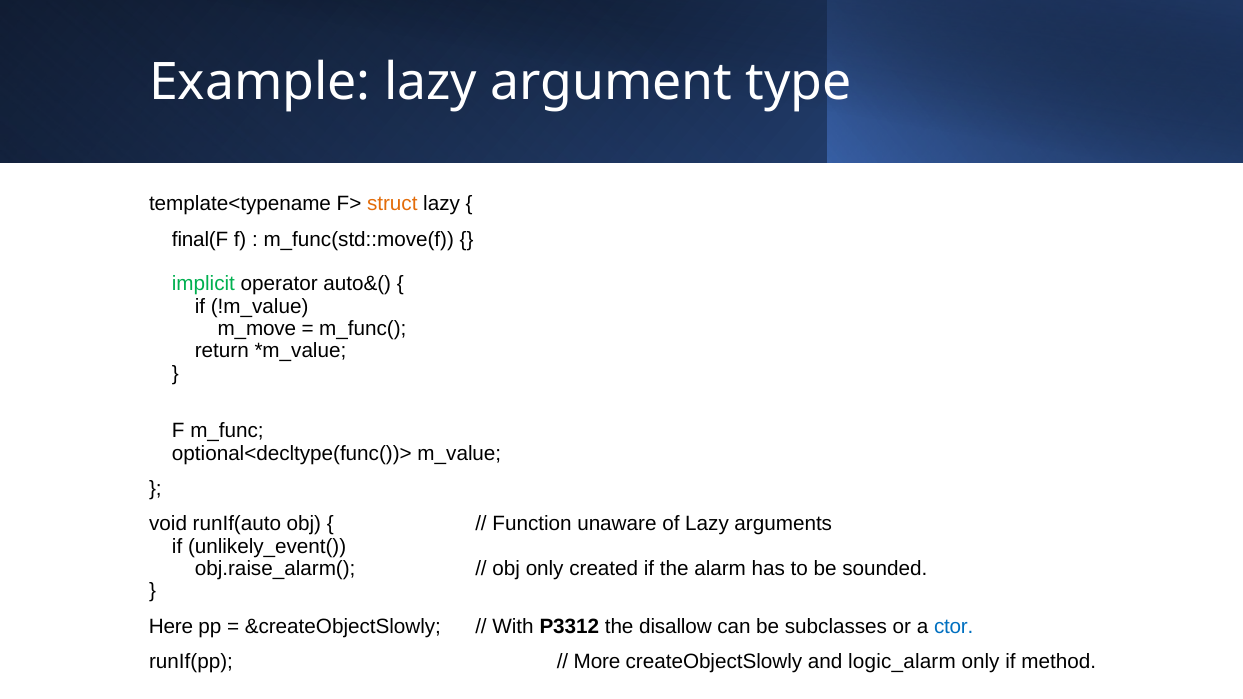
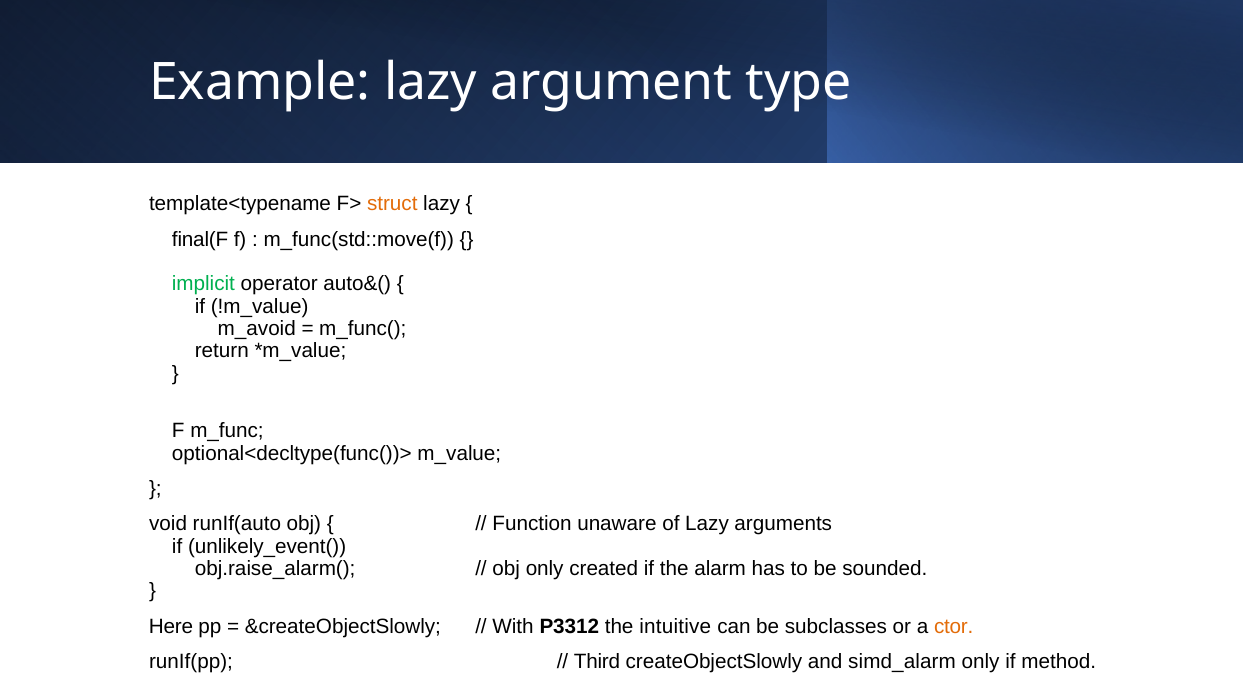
m_move: m_move -> m_avoid
disallow: disallow -> intuitive
ctor colour: blue -> orange
More: More -> Third
logic_alarm: logic_alarm -> simd_alarm
